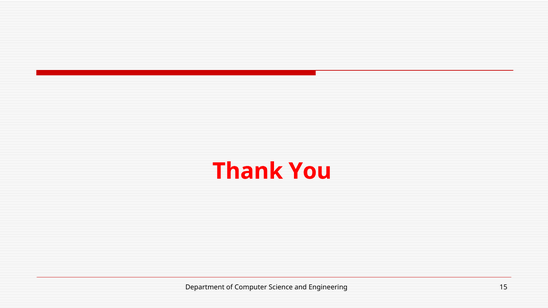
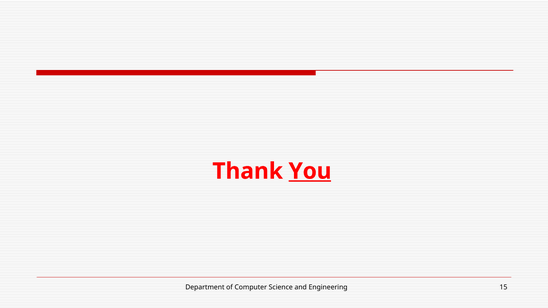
You underline: none -> present
